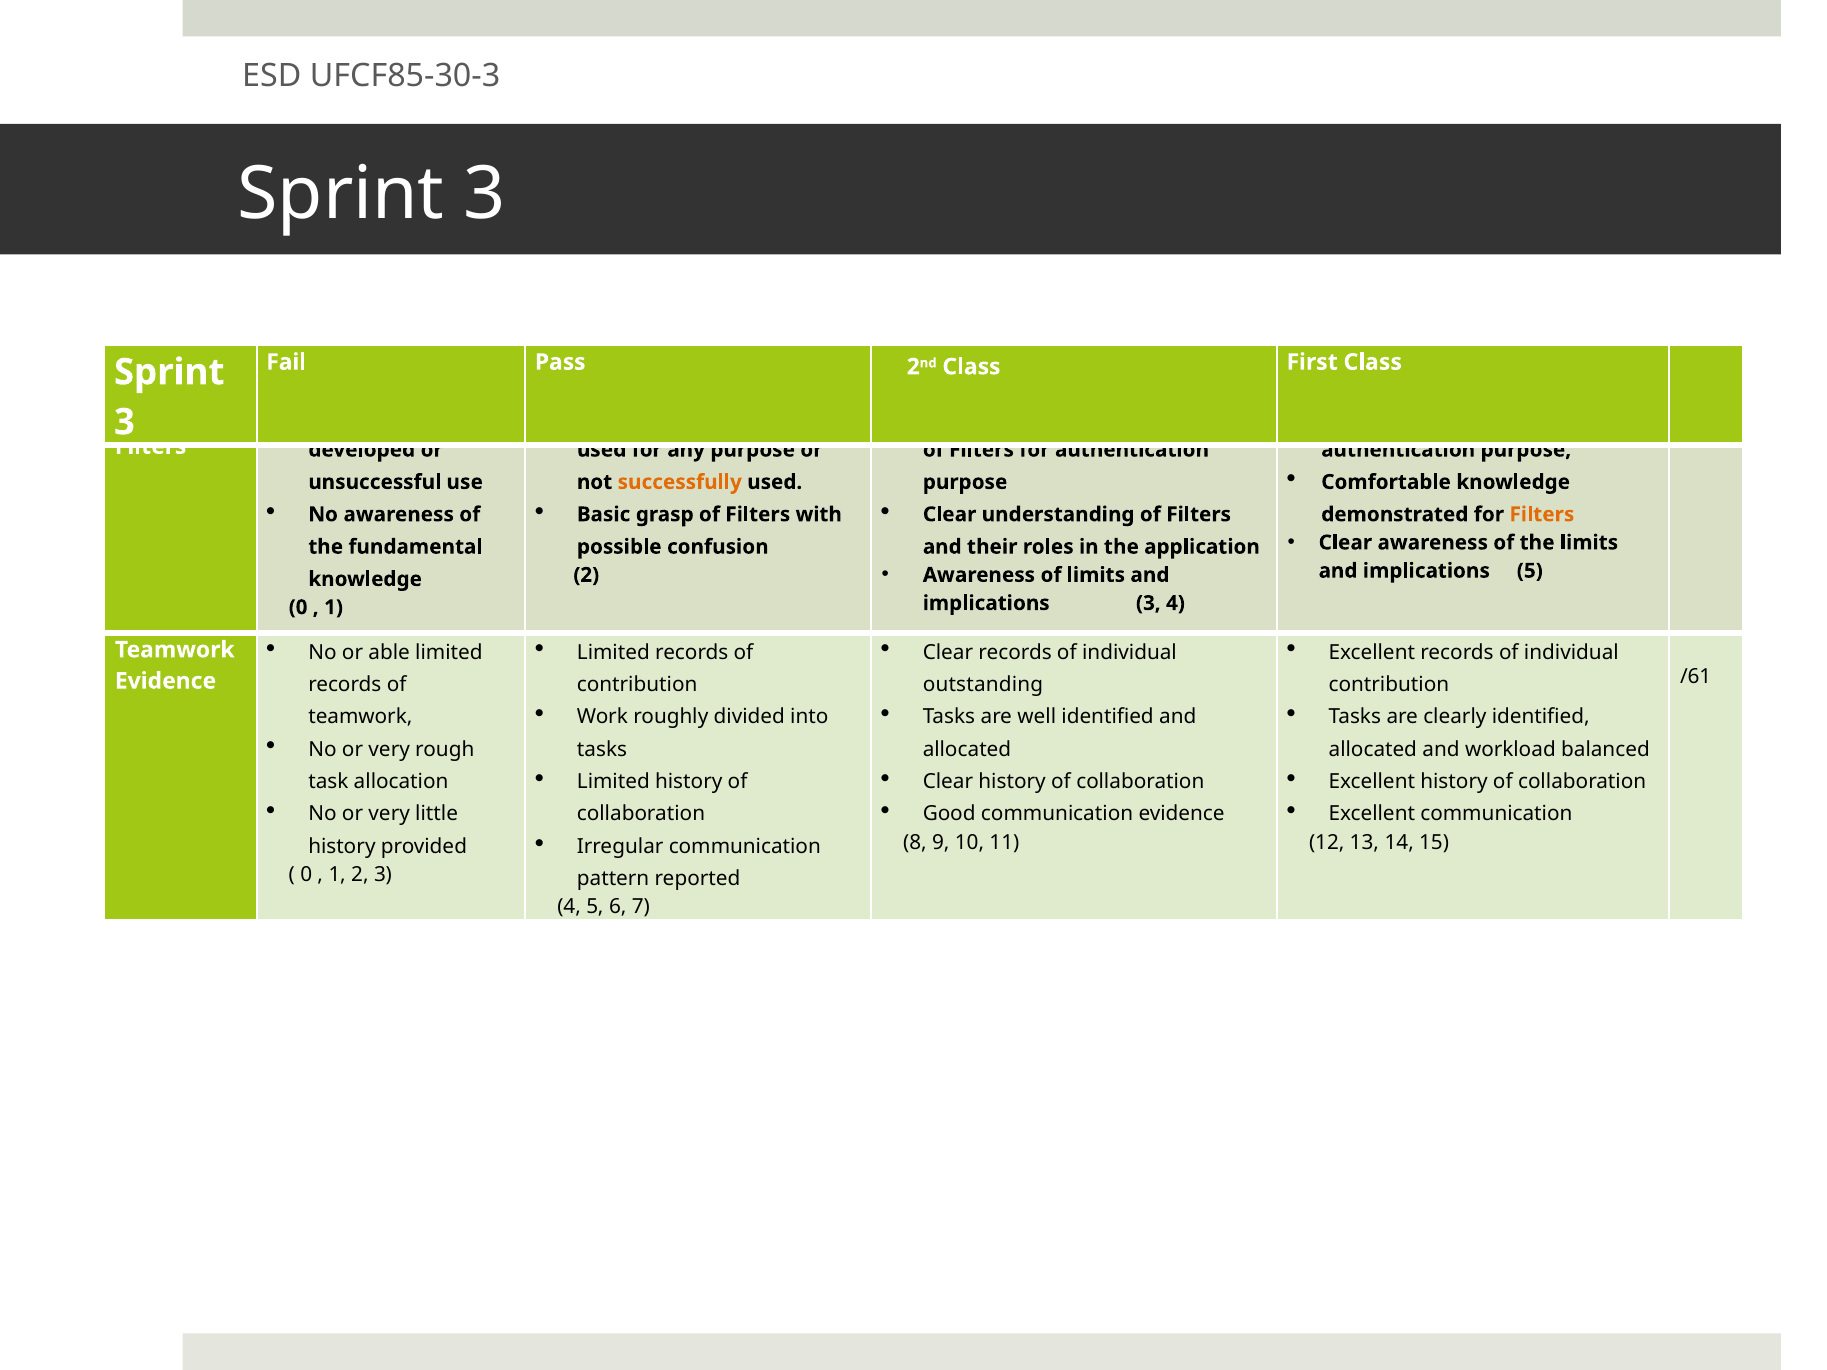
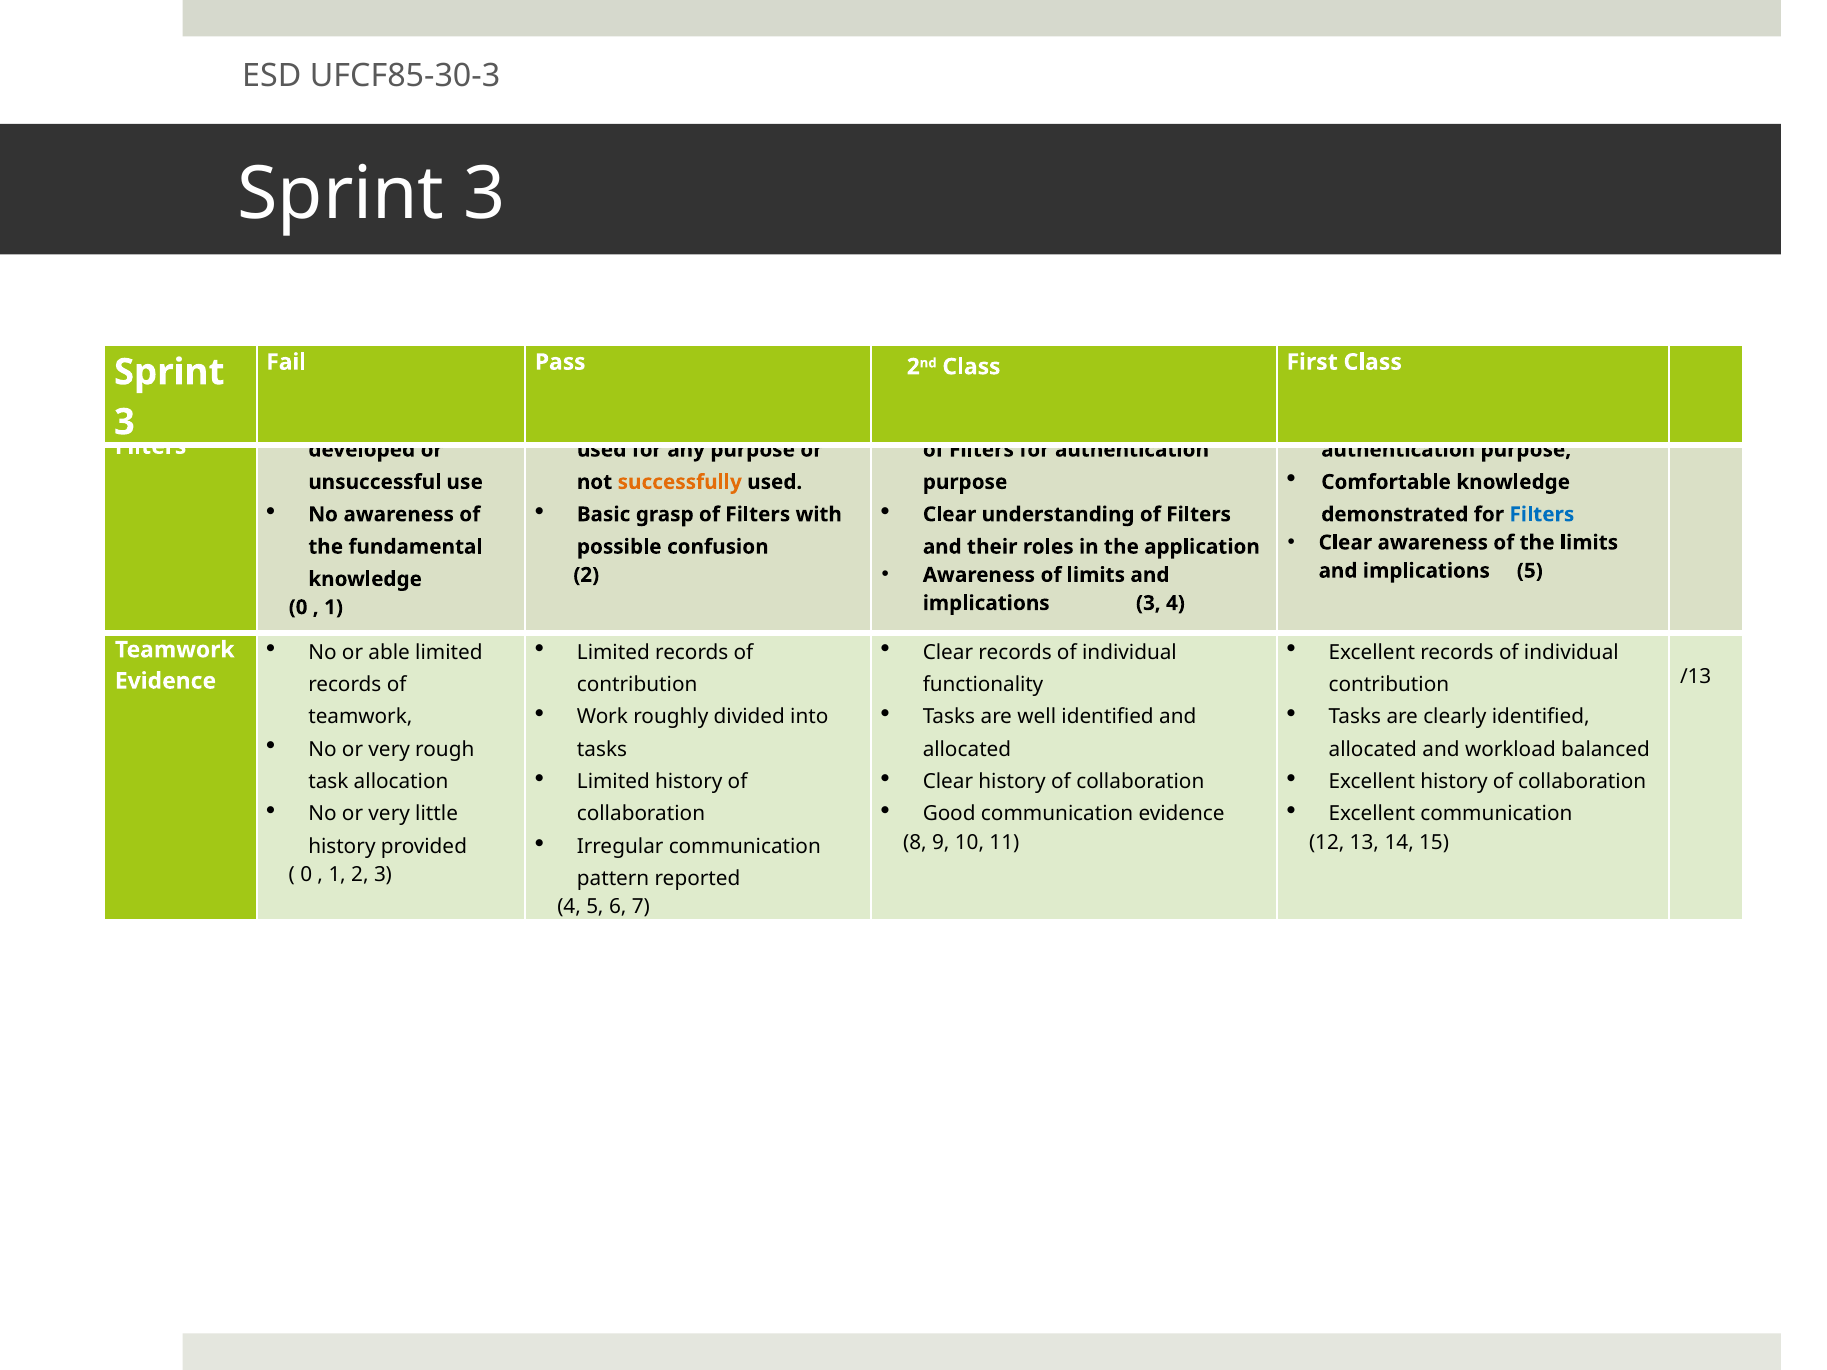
Filters at (1542, 514) colour: orange -> blue
/61: /61 -> /13
outstanding: outstanding -> functionality
